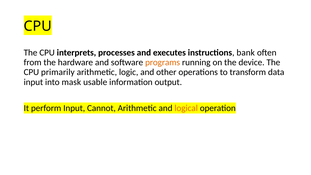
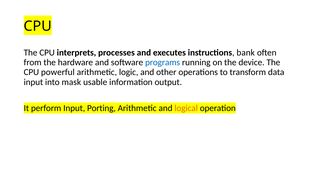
programs colour: orange -> blue
primarily: primarily -> powerful
Cannot: Cannot -> Porting
